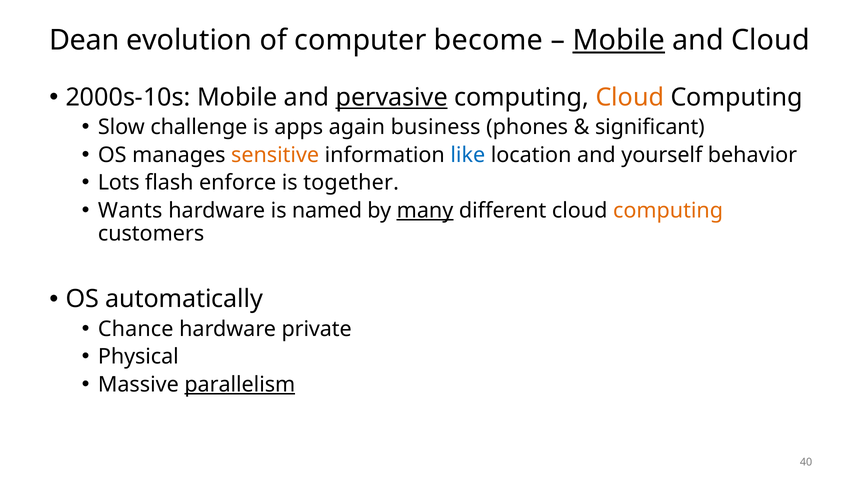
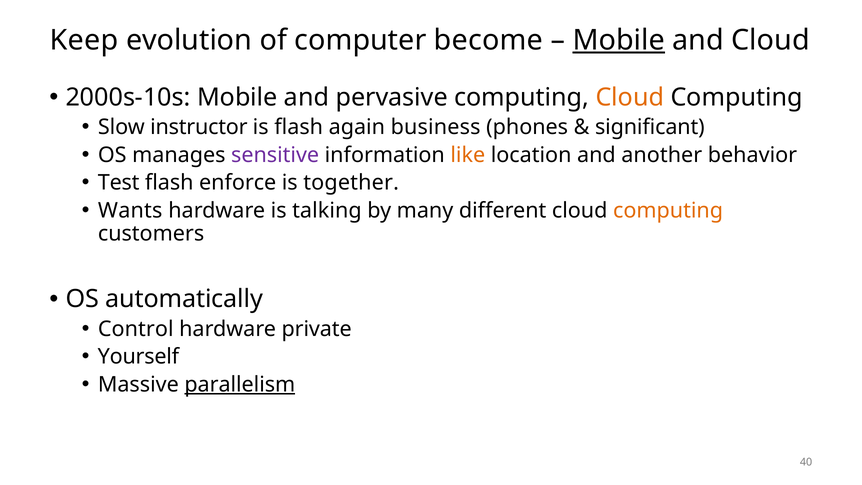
Dean: Dean -> Keep
pervasive underline: present -> none
challenge: challenge -> instructor
is apps: apps -> flash
sensitive colour: orange -> purple
like colour: blue -> orange
yourself: yourself -> another
Lots: Lots -> Test
named: named -> talking
many underline: present -> none
Chance: Chance -> Control
Physical: Physical -> Yourself
